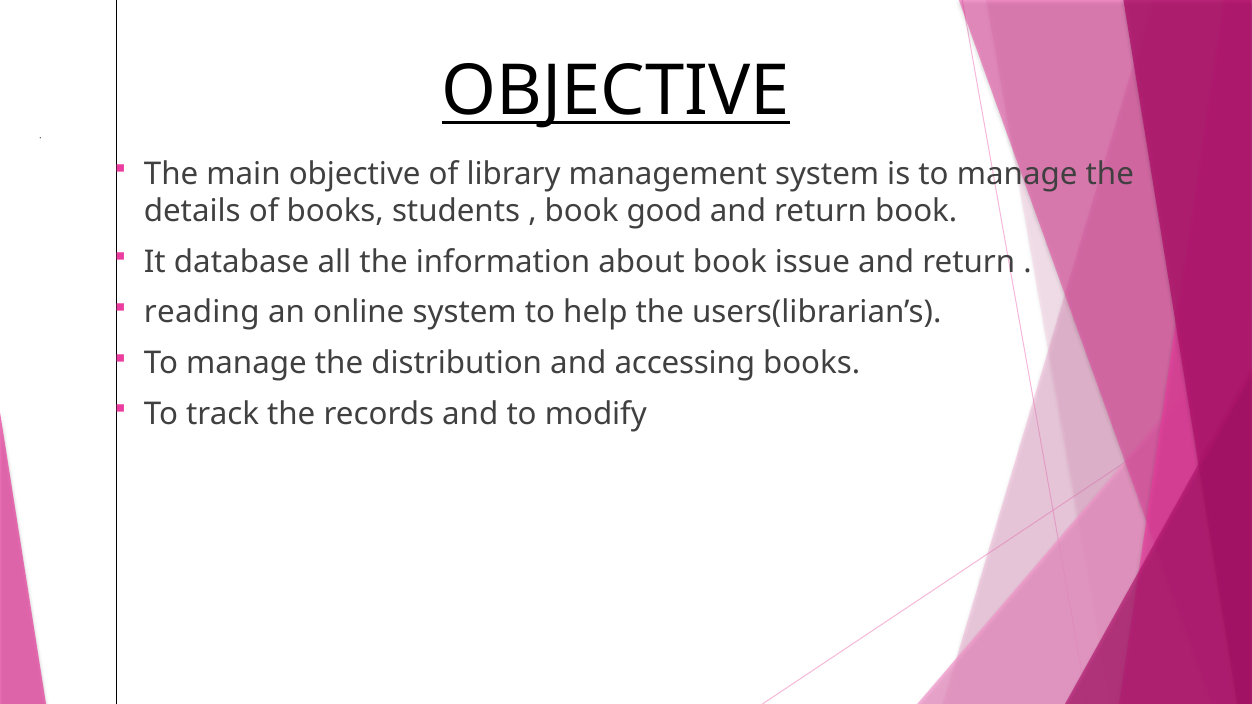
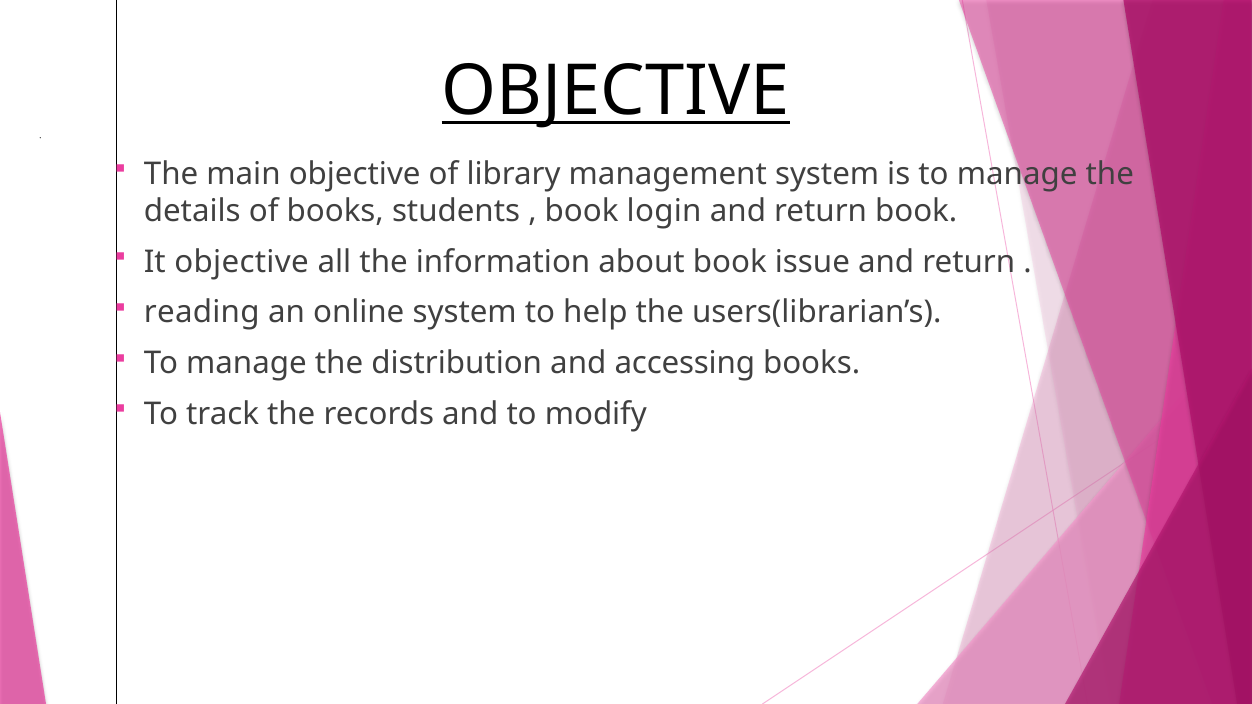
good: good -> login
It database: database -> objective
